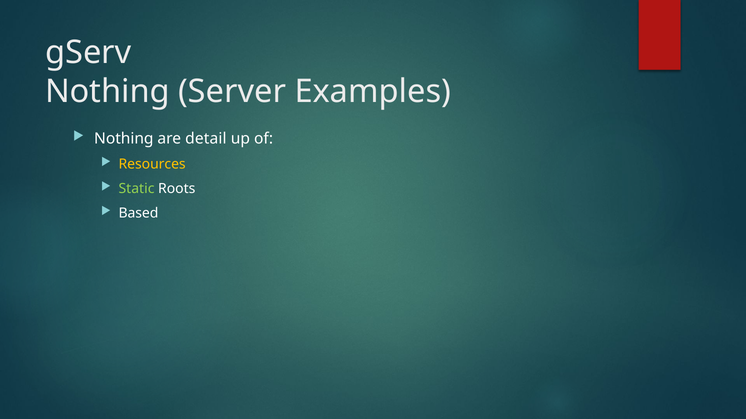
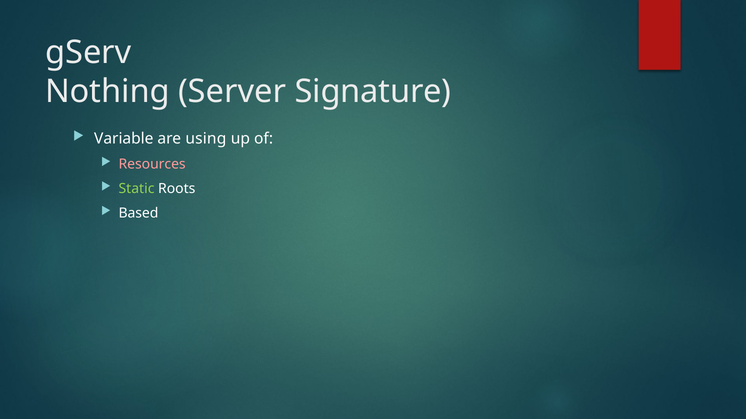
Examples: Examples -> Signature
Nothing at (124, 139): Nothing -> Variable
detail: detail -> using
Resources colour: yellow -> pink
